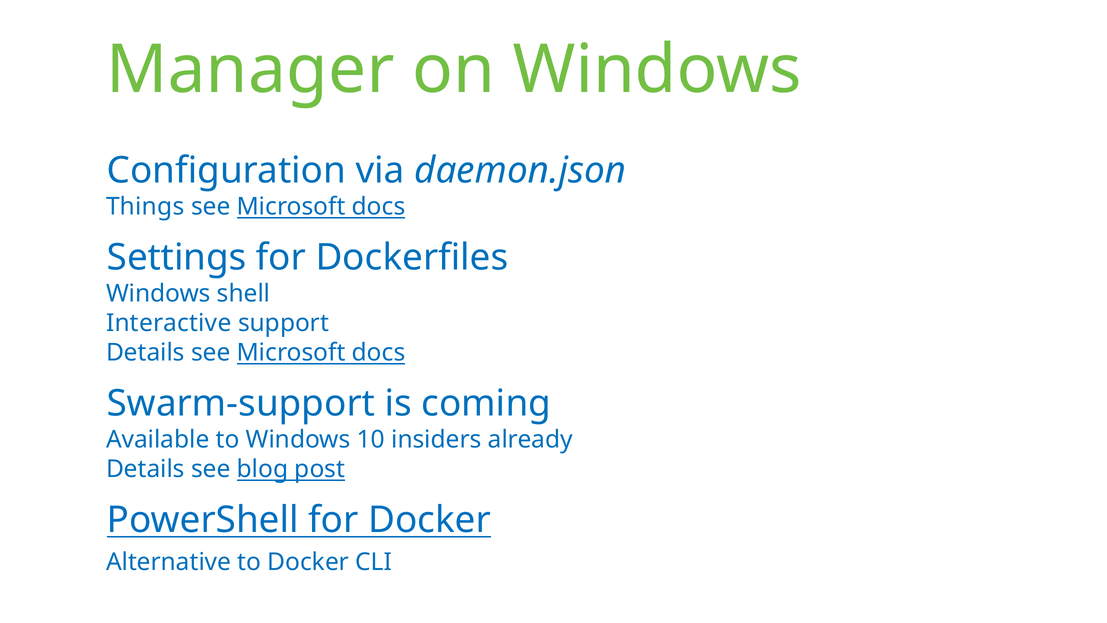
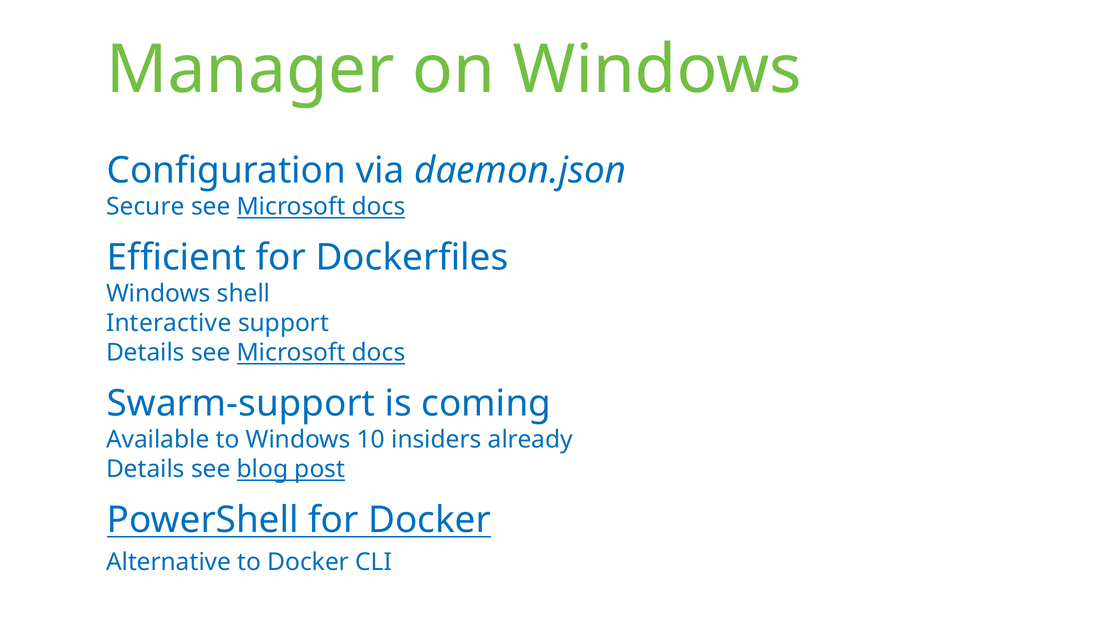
Things: Things -> Secure
Settings: Settings -> Efficient
